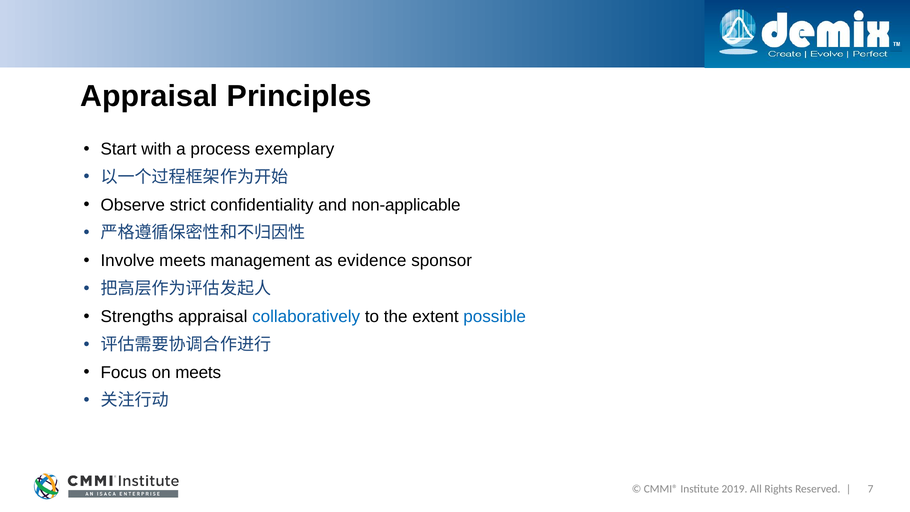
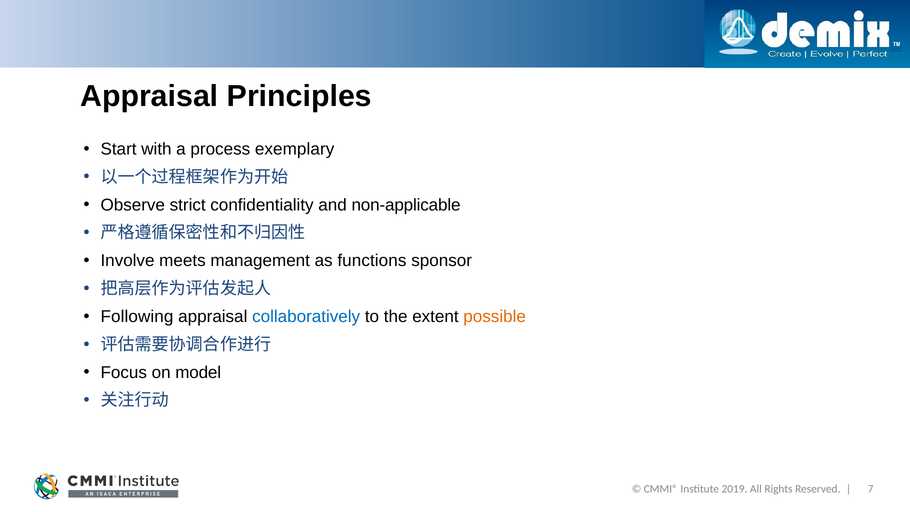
evidence: evidence -> functions
Strengths: Strengths -> Following
possible colour: blue -> orange
on meets: meets -> model
